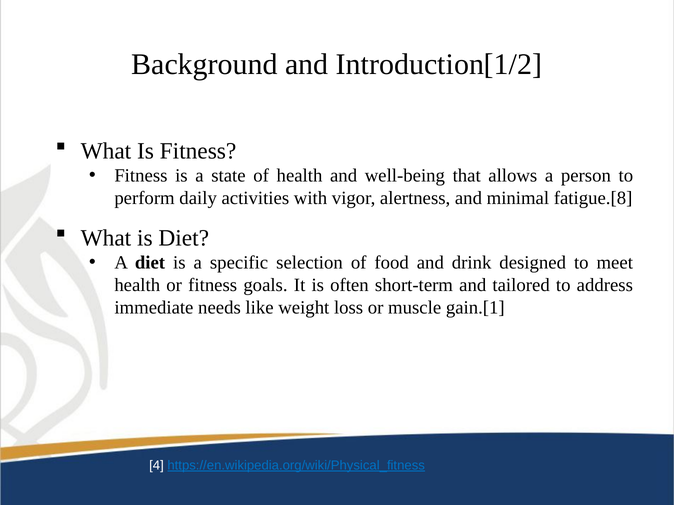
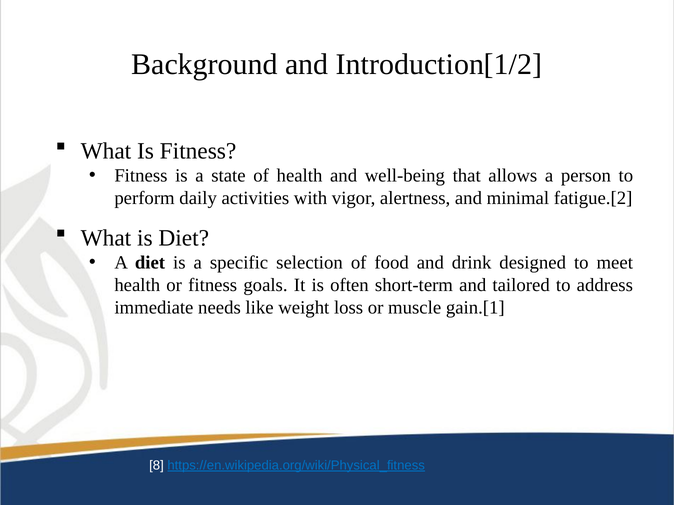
fatigue.[8: fatigue.[8 -> fatigue.[2
4: 4 -> 8
